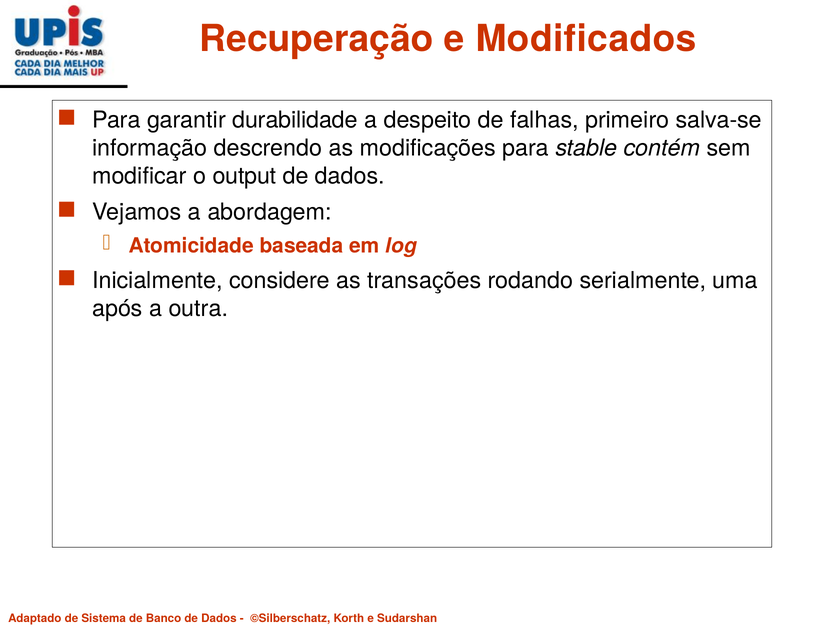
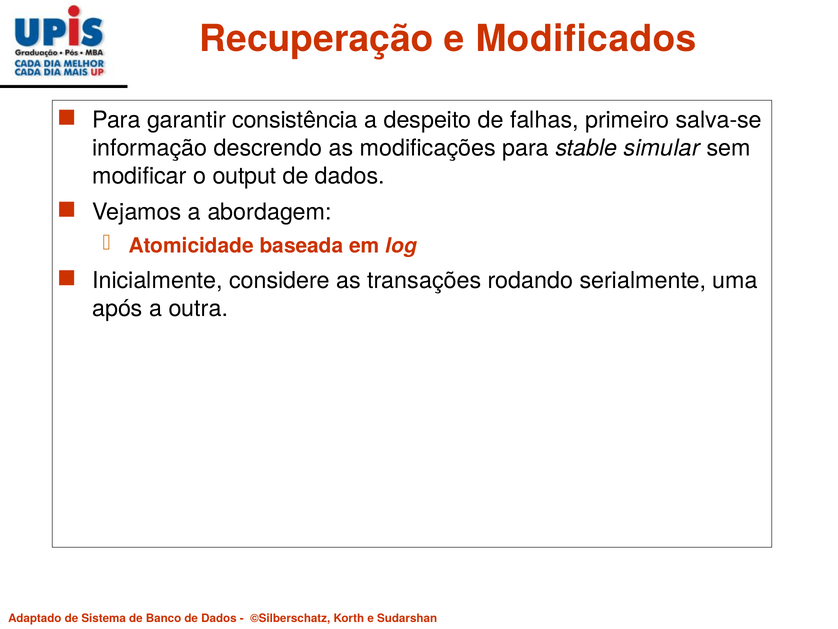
durabilidade: durabilidade -> consistência
contém: contém -> simular
